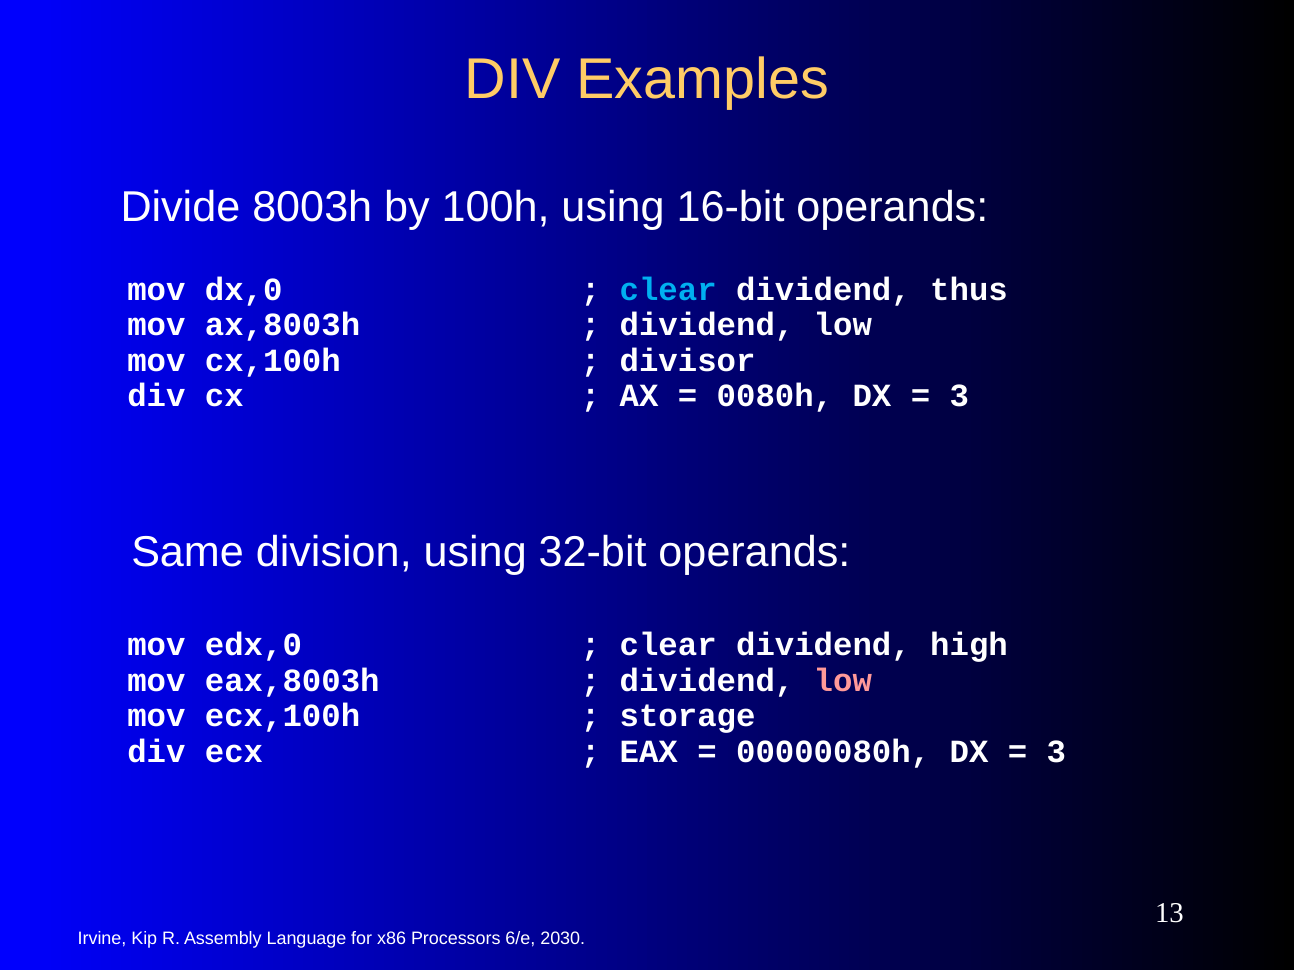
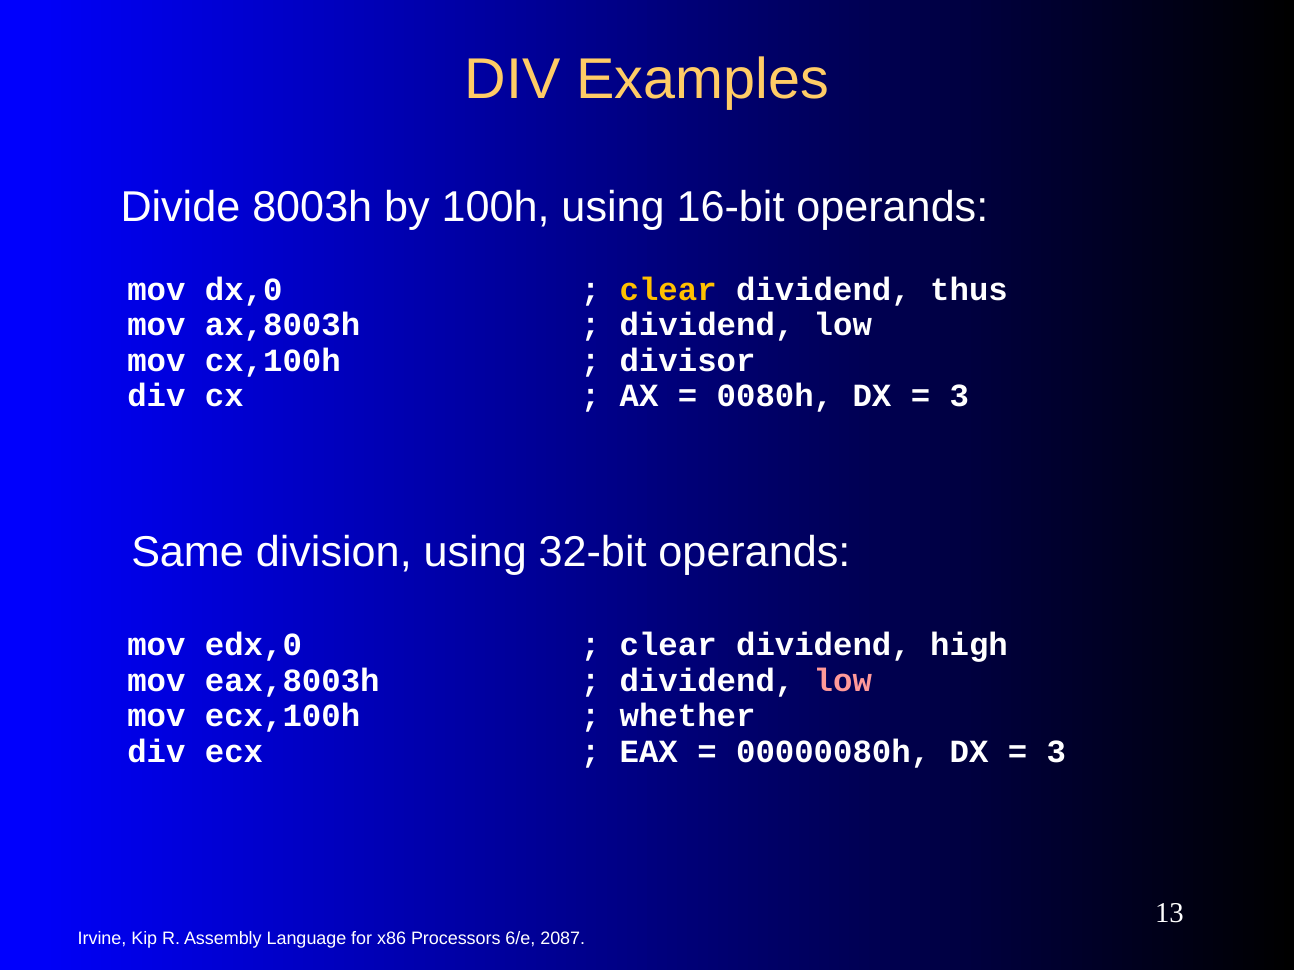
clear at (668, 289) colour: light blue -> yellow
storage: storage -> whether
2030: 2030 -> 2087
